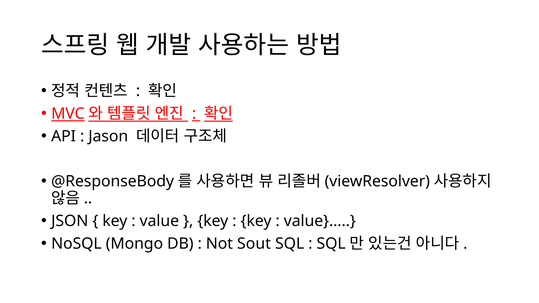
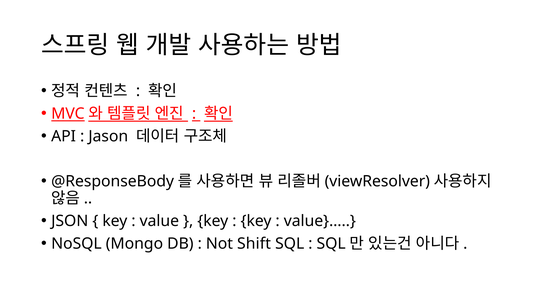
Sout: Sout -> Shift
